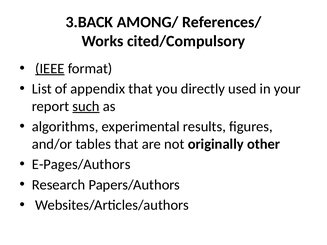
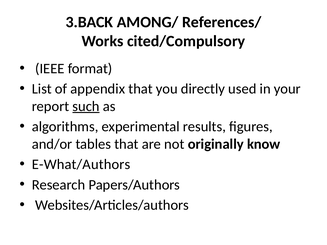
IEEE underline: present -> none
other: other -> know
E-Pages/Authors: E-Pages/Authors -> E-What/Authors
